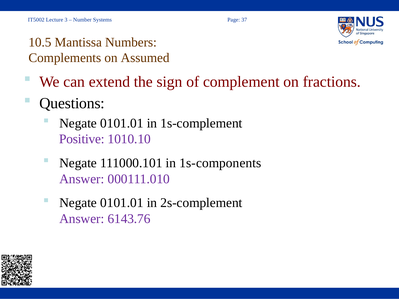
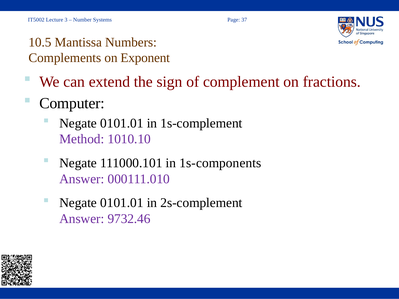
Assumed: Assumed -> Exponent
Questions: Questions -> Computer
Positive: Positive -> Method
6143.76: 6143.76 -> 9732.46
